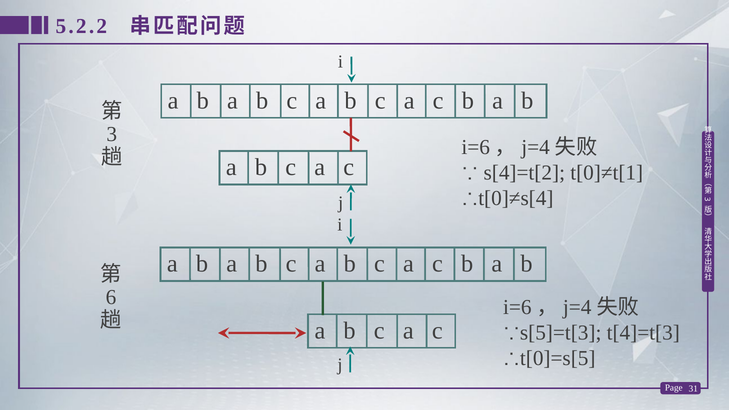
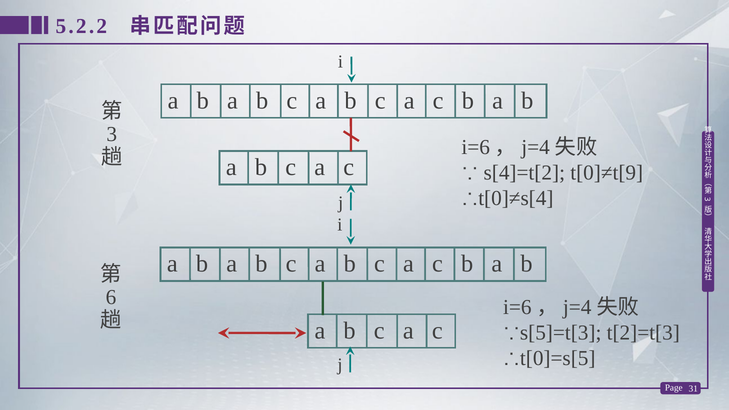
t[0]≠t[1: t[0]≠t[1 -> t[0]≠t[9
t[4]=t[3: t[4]=t[3 -> t[2]=t[3
